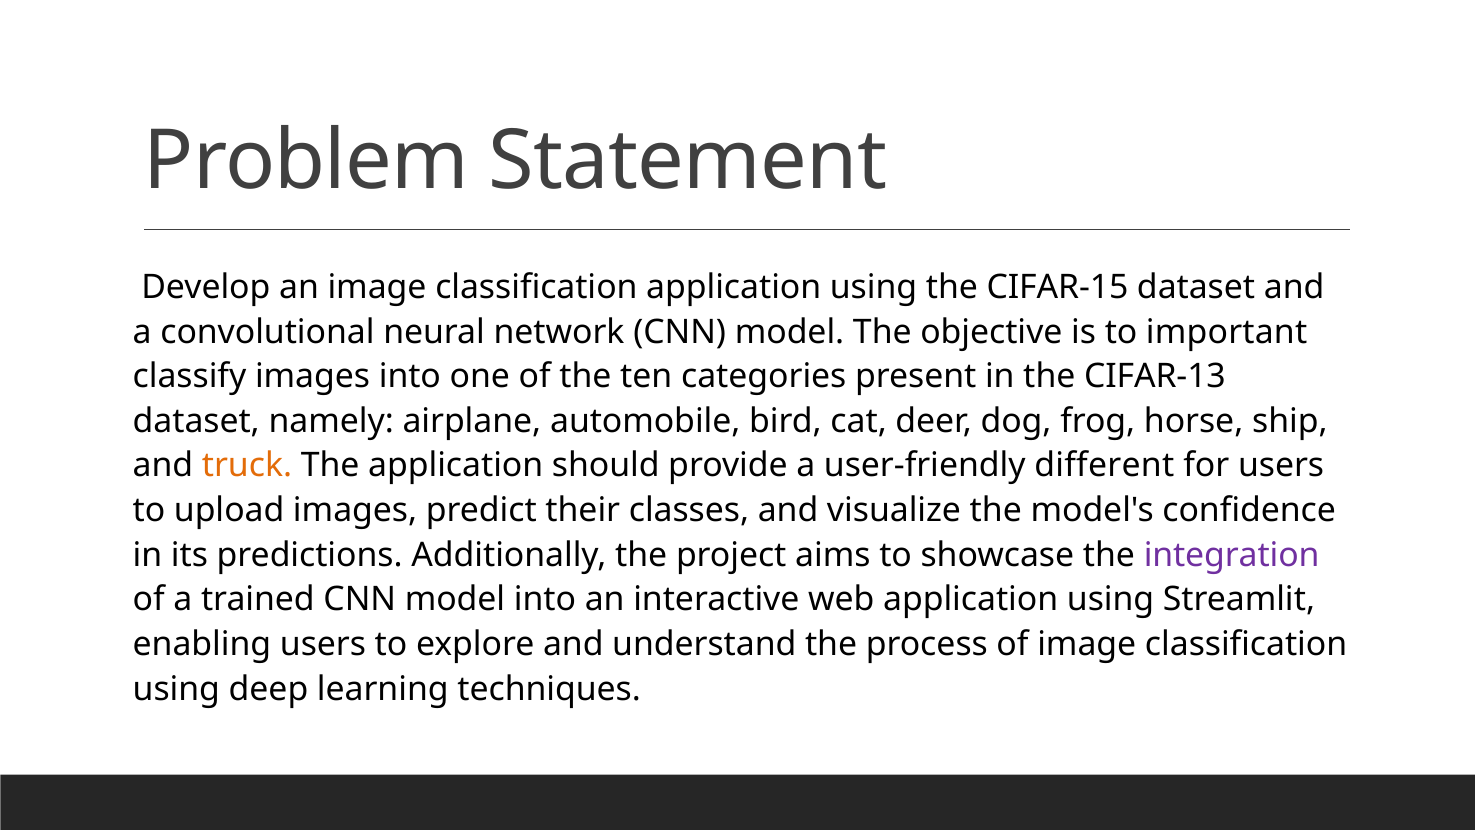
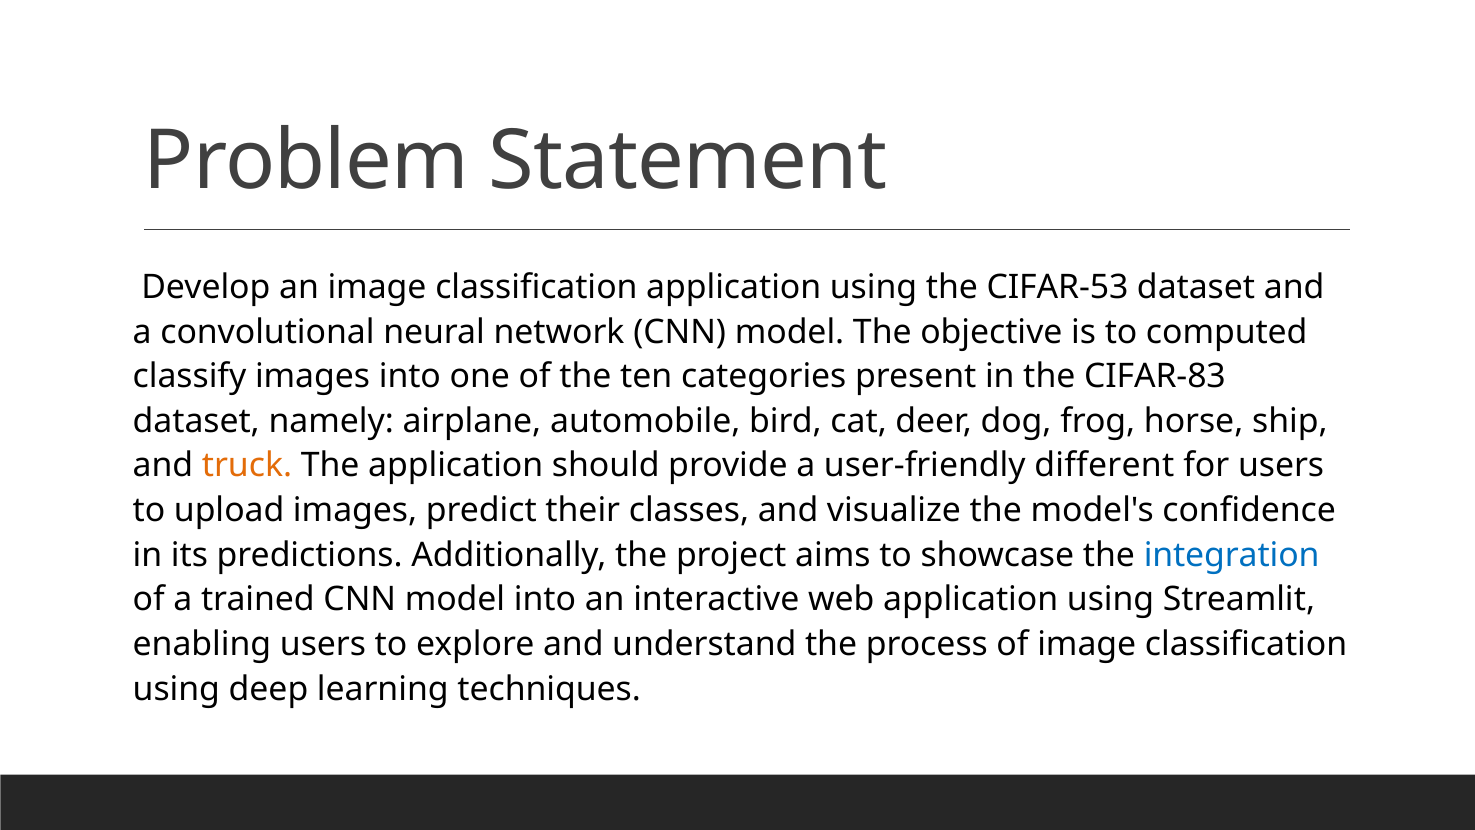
CIFAR-15: CIFAR-15 -> CIFAR-53
important: important -> computed
CIFAR-13: CIFAR-13 -> CIFAR-83
integration colour: purple -> blue
